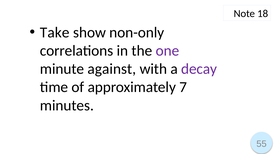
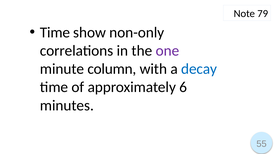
18: 18 -> 79
Take at (55, 32): Take -> Time
against: against -> column
decay colour: purple -> blue
7: 7 -> 6
